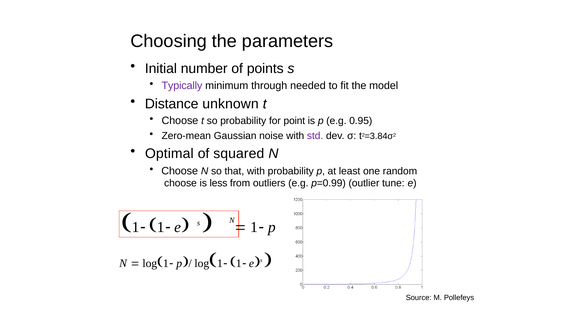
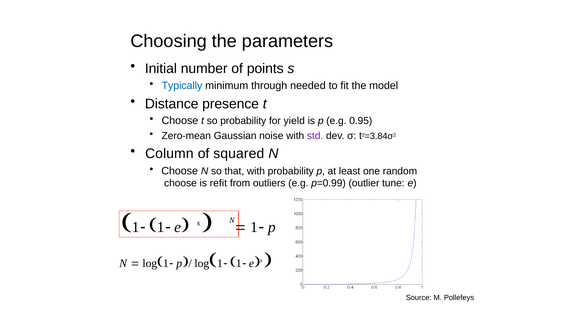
Typically colour: purple -> blue
unknown: unknown -> presence
point: point -> yield
Optimal: Optimal -> Column
less: less -> refit
